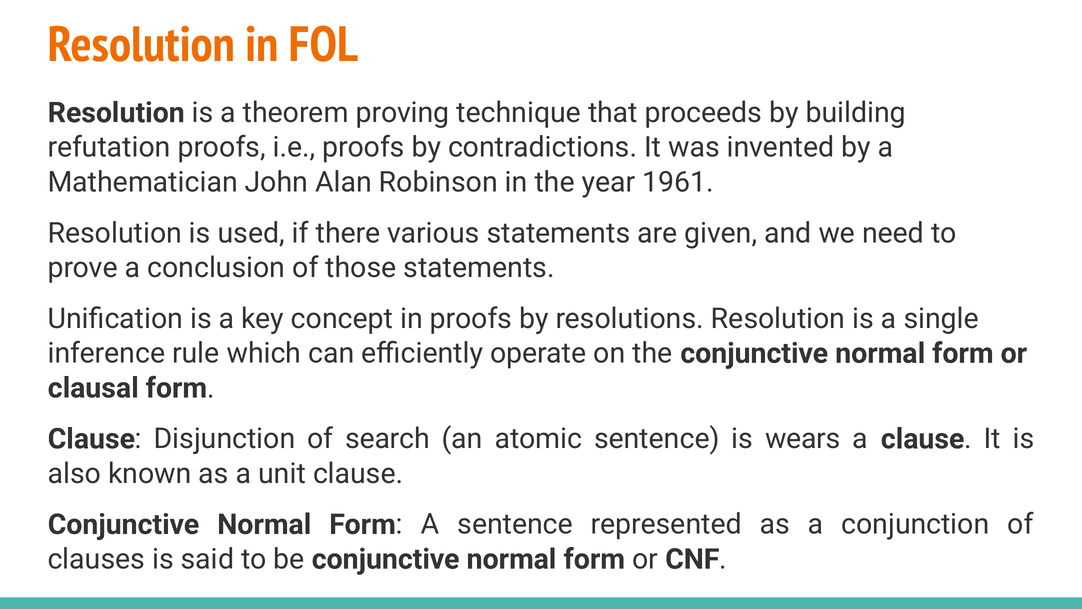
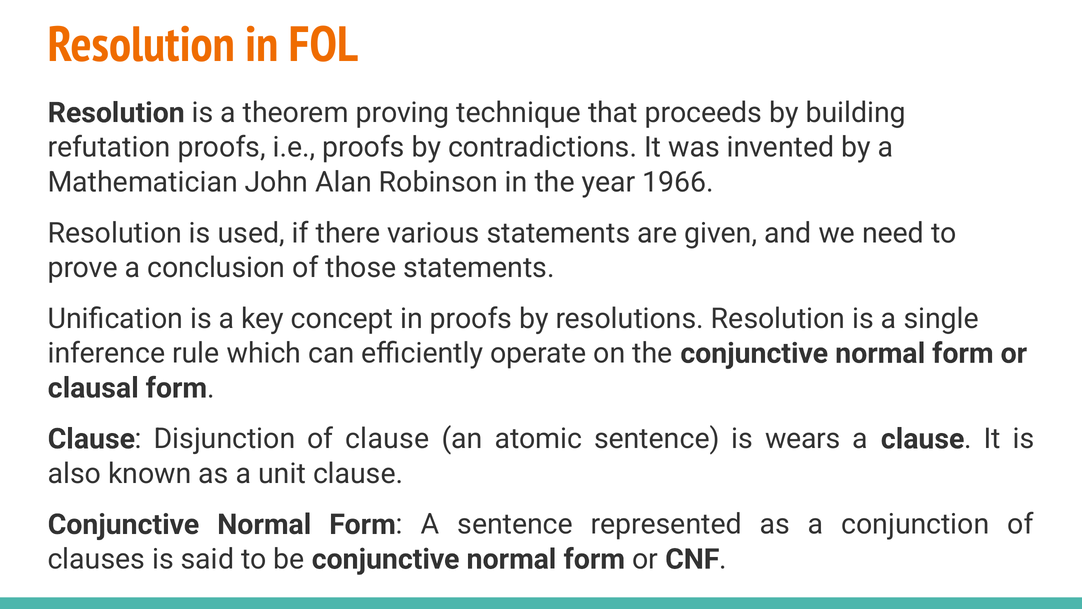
1961: 1961 -> 1966
of search: search -> clause
